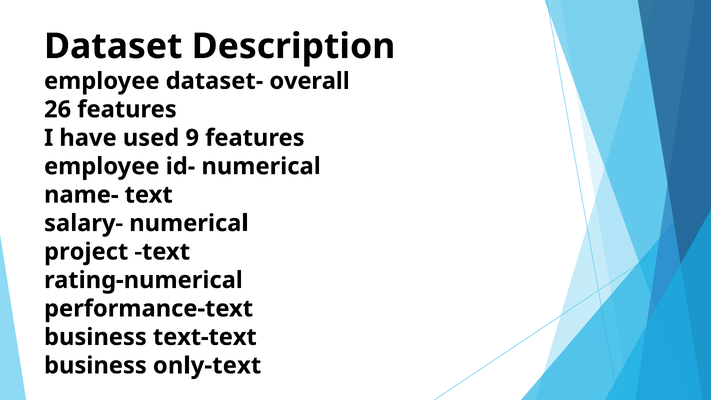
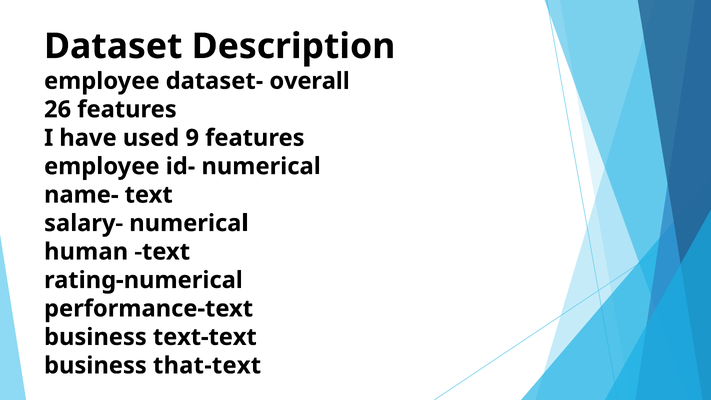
project: project -> human
only-text: only-text -> that-text
